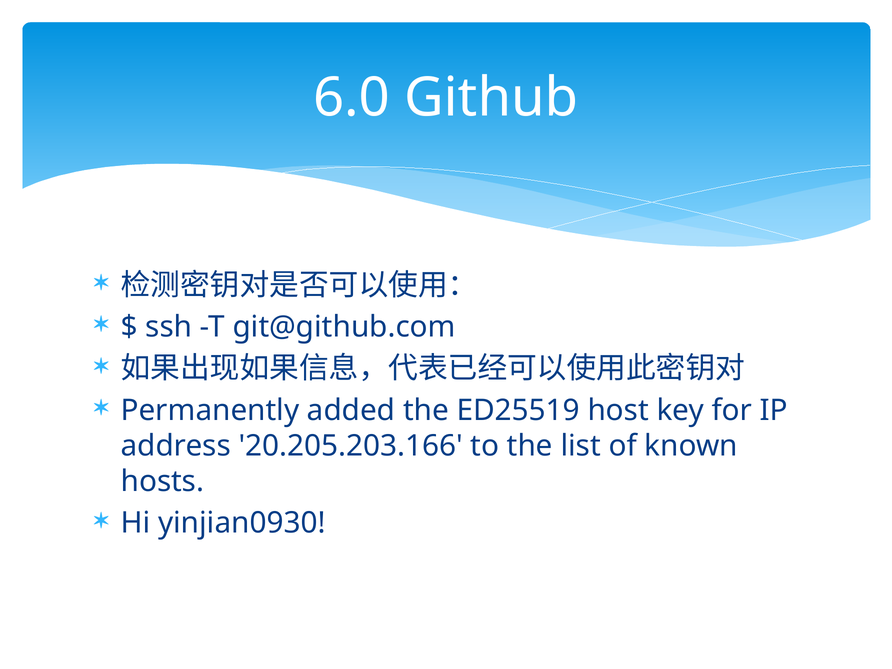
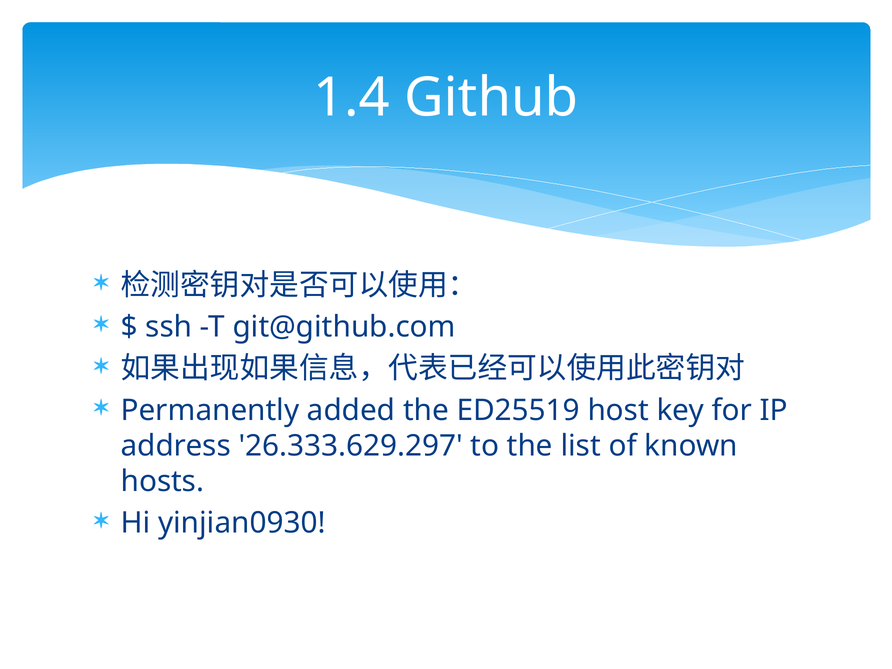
6.0: 6.0 -> 1.4
20.205.203.166: 20.205.203.166 -> 26.333.629.297
